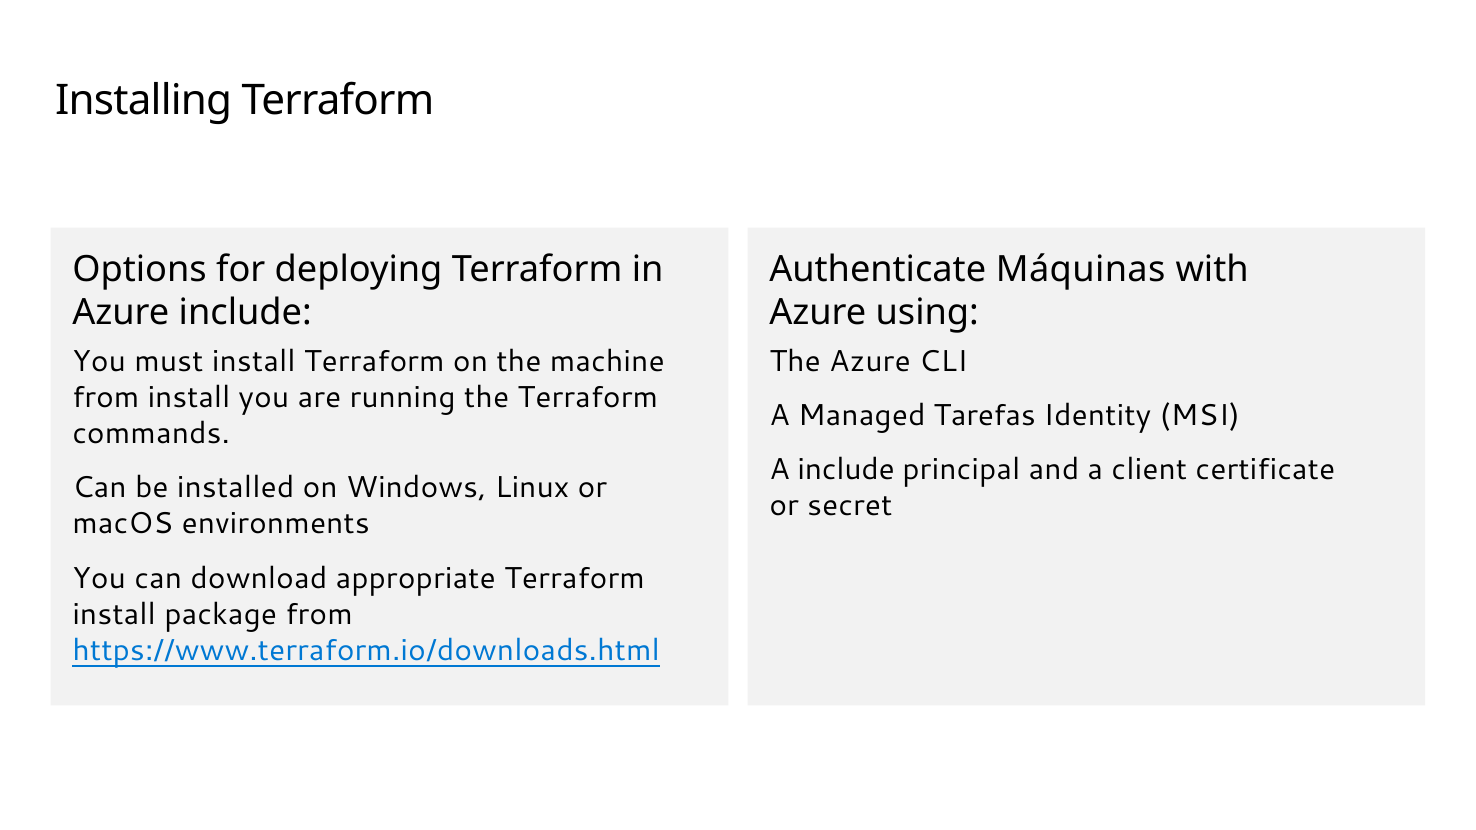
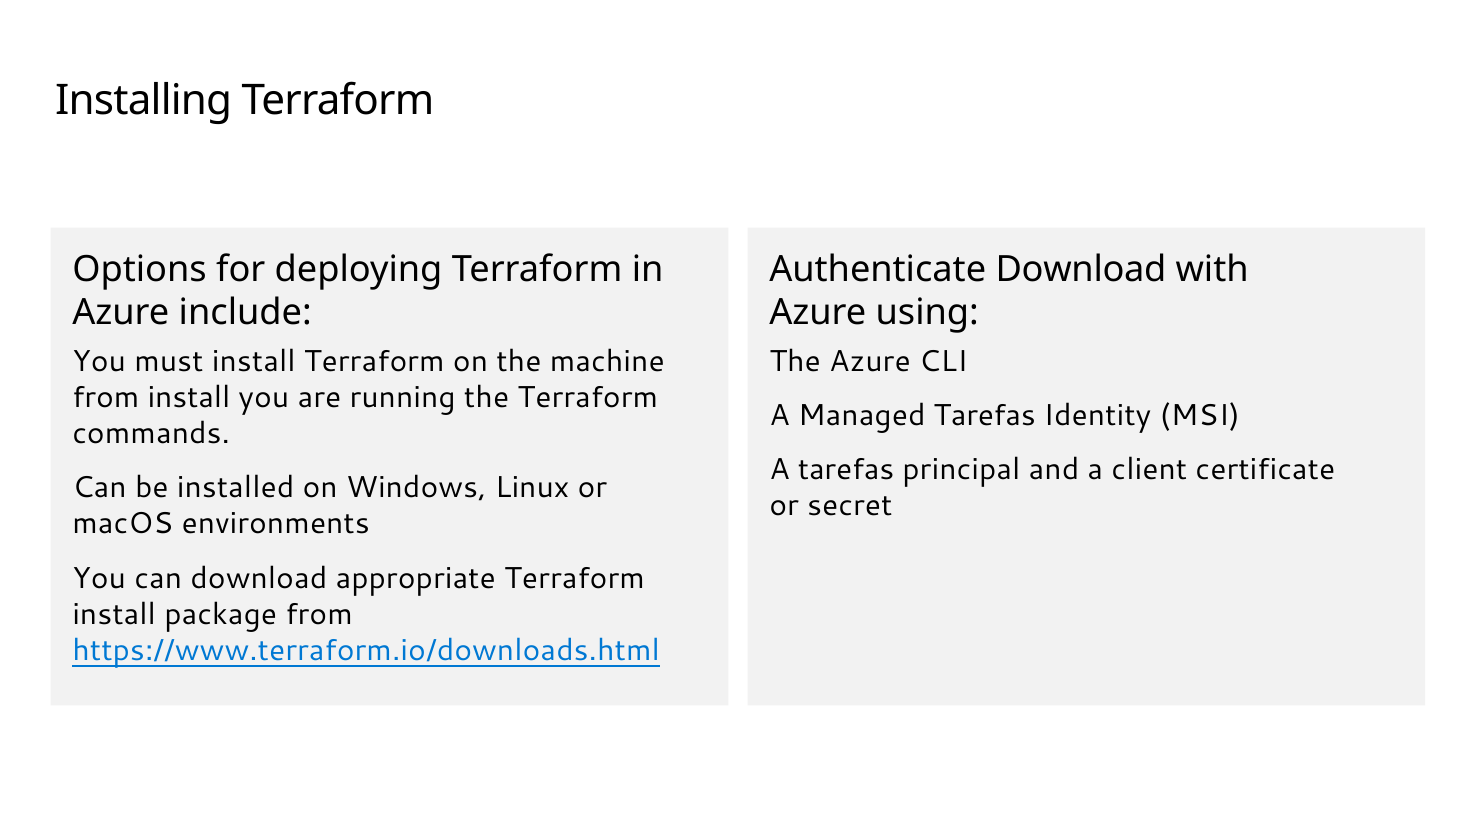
Authenticate Máquinas: Máquinas -> Download
A include: include -> tarefas
